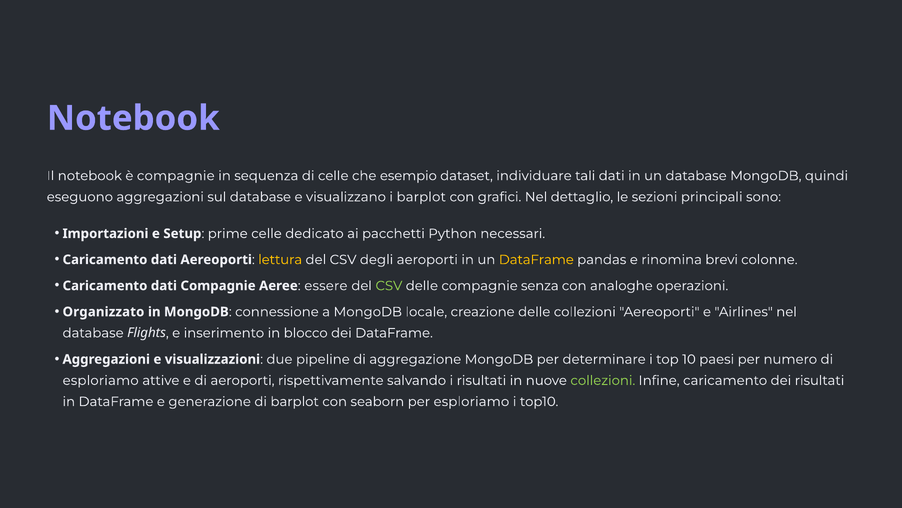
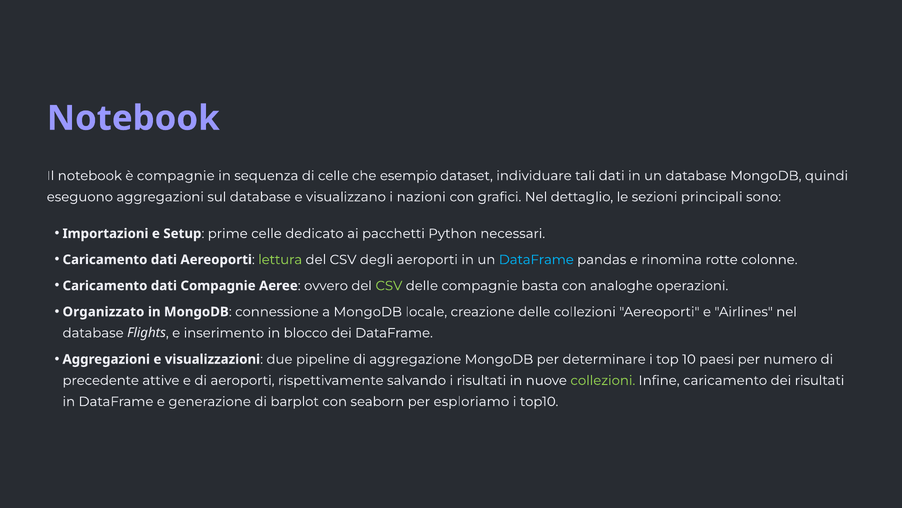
i barplot: barplot -> nazioni
lettura colour: yellow -> light green
DataFrame at (536, 259) colour: yellow -> light blue
brevi: brevi -> rotte
essere: essere -> ovvero
senza: senza -> basta
esploriamo at (101, 380): esploriamo -> precedente
